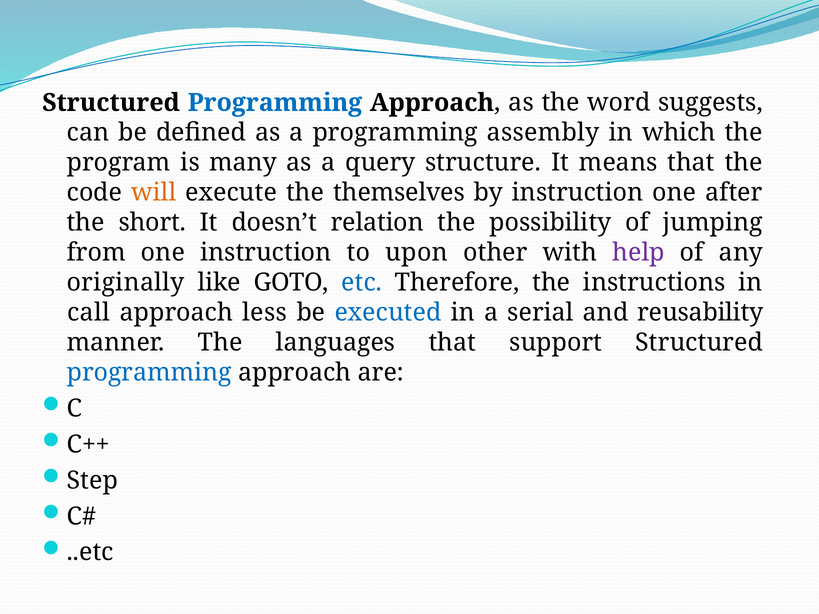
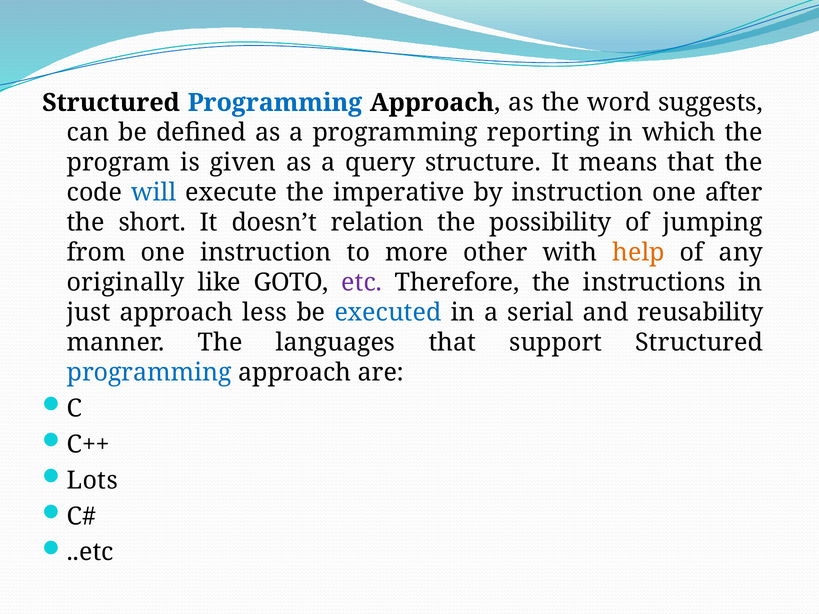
assembly: assembly -> reporting
many: many -> given
will colour: orange -> blue
themselves: themselves -> imperative
upon: upon -> more
help colour: purple -> orange
etc colour: blue -> purple
call: call -> just
Step: Step -> Lots
